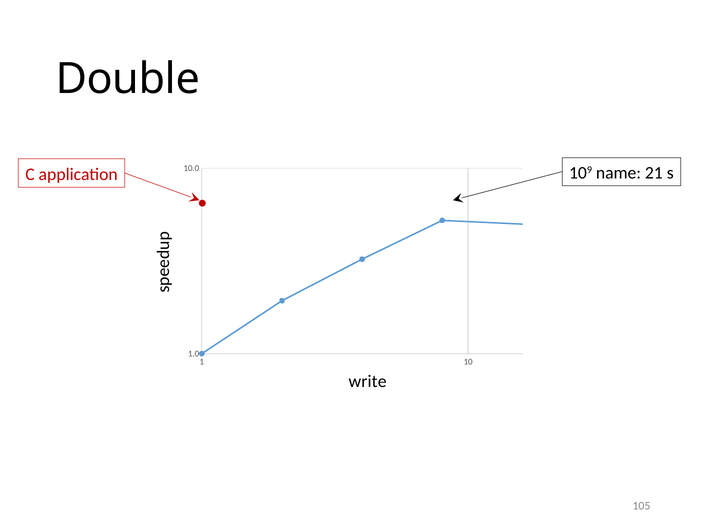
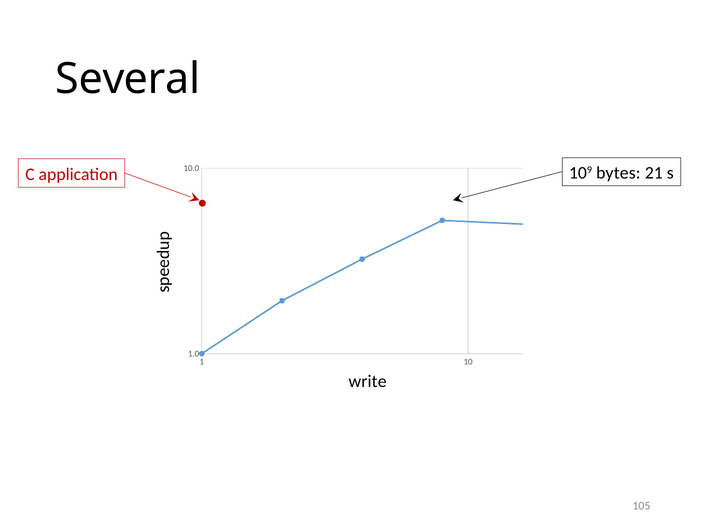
Double: Double -> Several
name: name -> bytes
